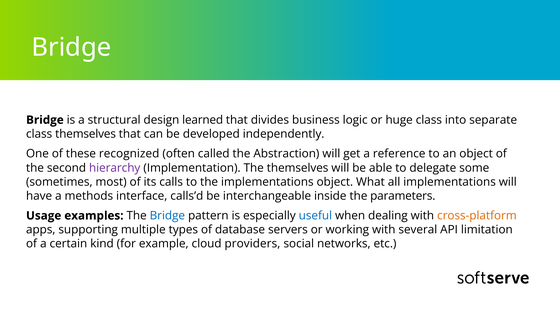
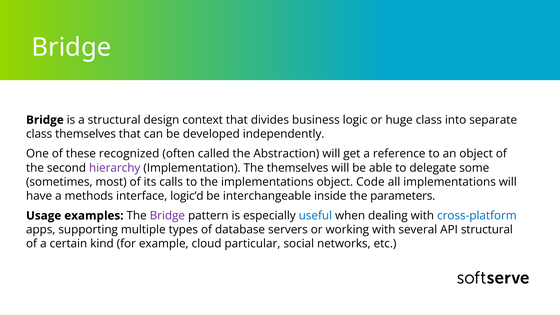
learned: learned -> context
What: What -> Code
calls’d: calls’d -> logic’d
Bridge at (167, 216) colour: blue -> purple
cross-platform colour: orange -> blue
API limitation: limitation -> structural
providers: providers -> particular
